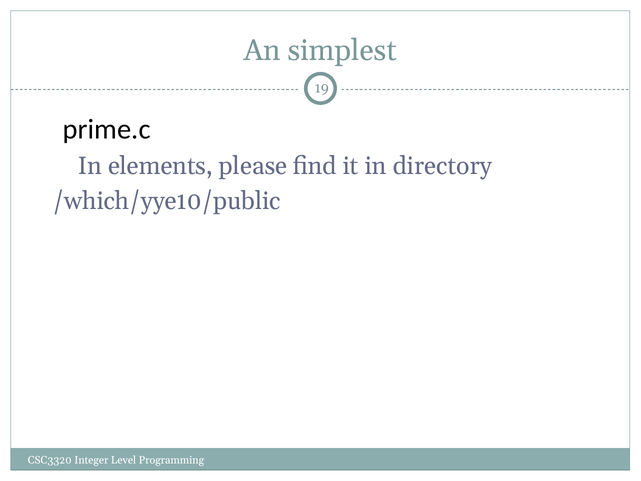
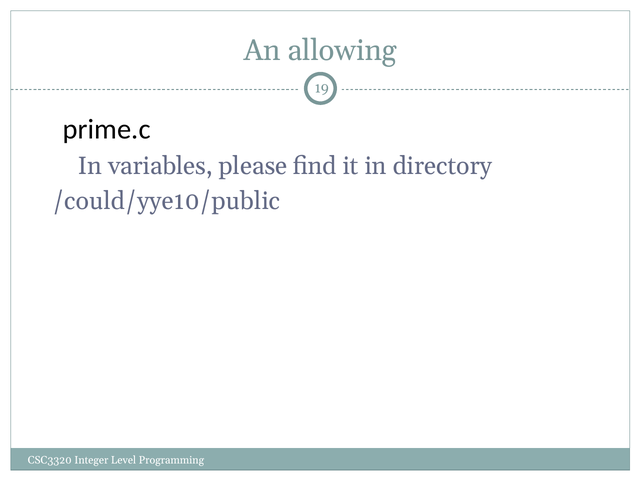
simplest: simplest -> allowing
elements: elements -> variables
/which/yye10/public: /which/yye10/public -> /could/yye10/public
